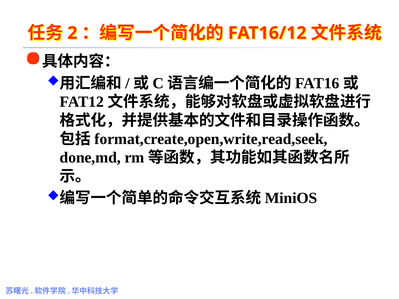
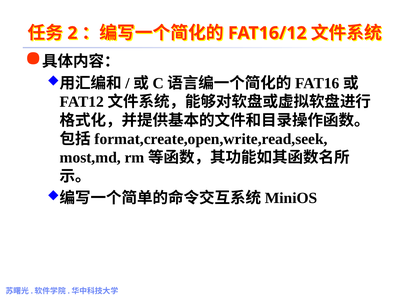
done,md: done,md -> most,md
